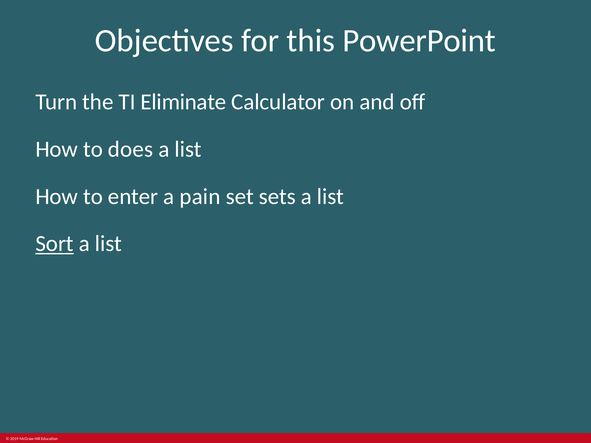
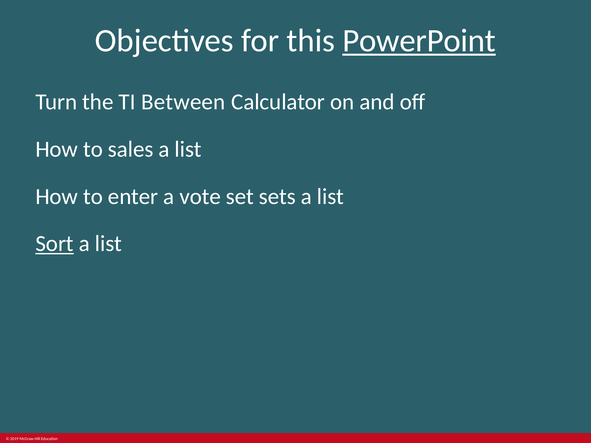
PowerPoint underline: none -> present
Eliminate: Eliminate -> Between
does: does -> sales
pain: pain -> vote
